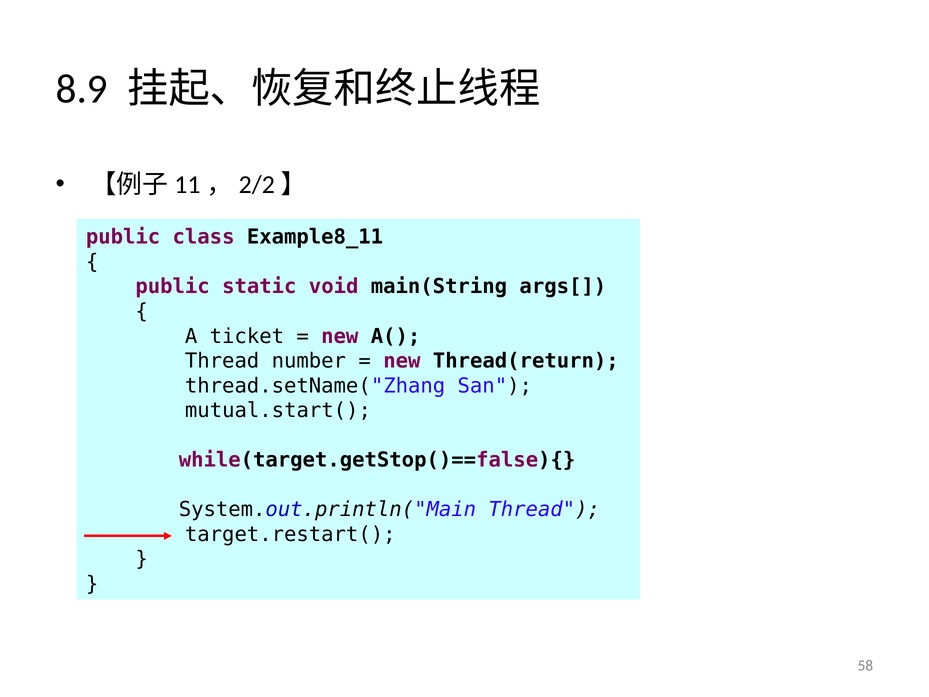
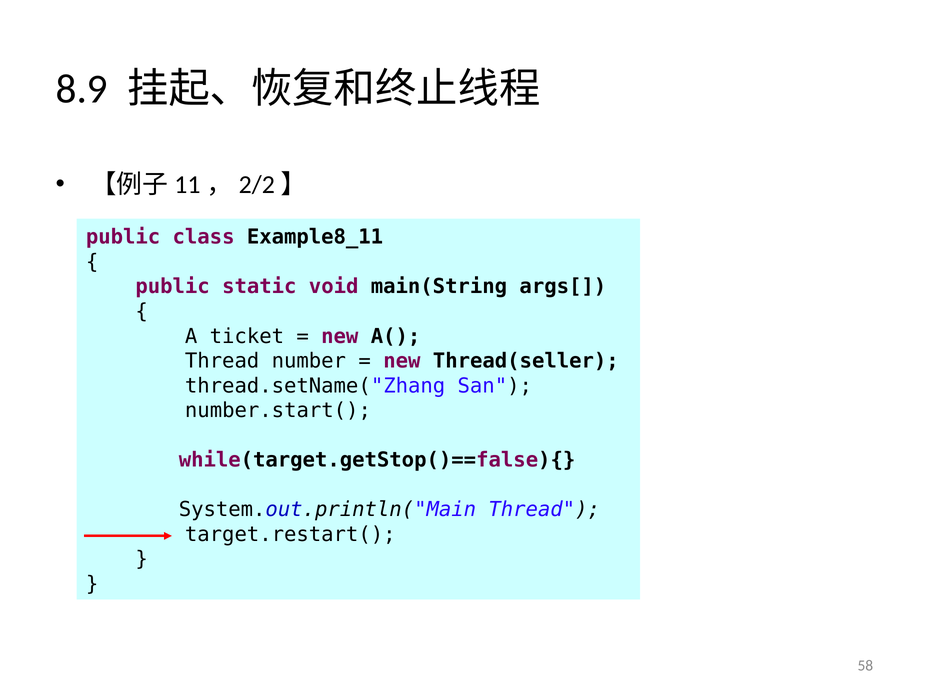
Thread(return: Thread(return -> Thread(seller
mutual.start(: mutual.start( -> number.start(
